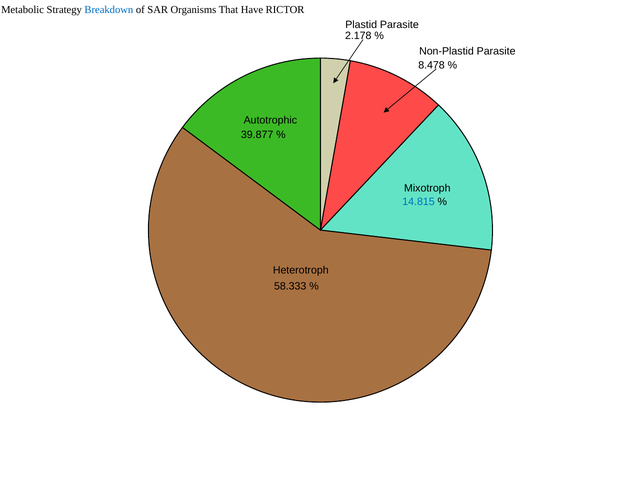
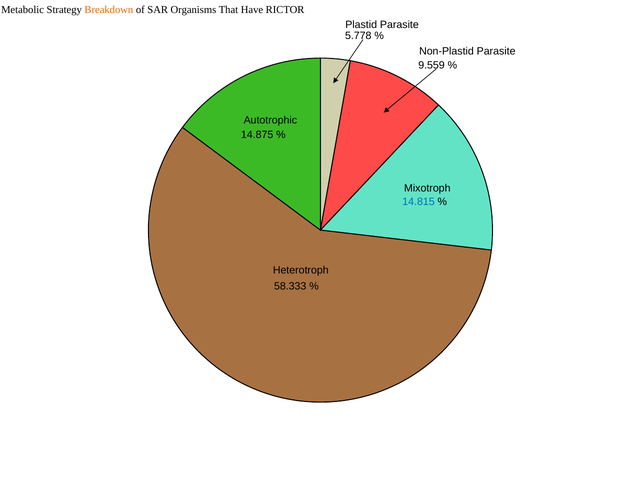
Breakdown colour: blue -> orange
2.178: 2.178 -> 5.778
8.478: 8.478 -> 9.559
39.877: 39.877 -> 14.875
